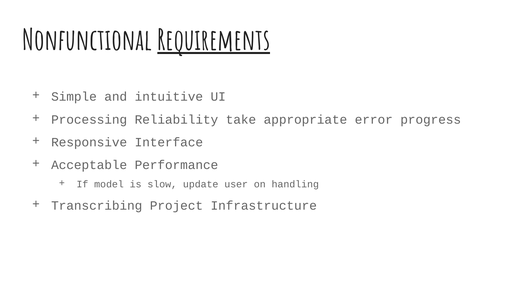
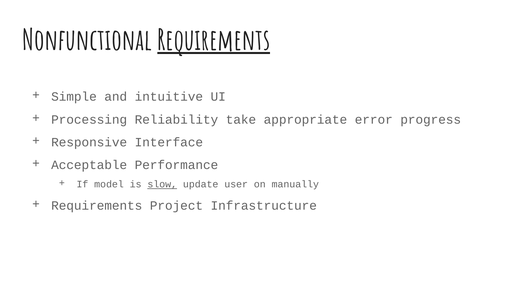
slow underline: none -> present
handling: handling -> manually
Transcribing at (97, 205): Transcribing -> Requirements
